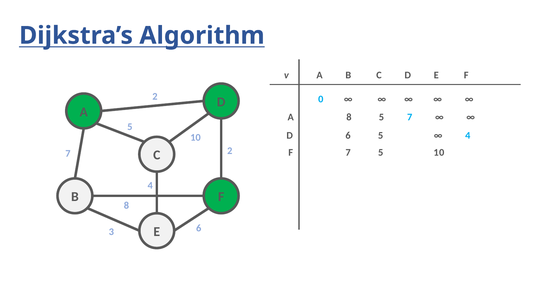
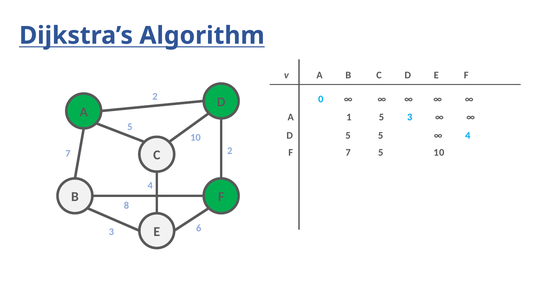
A 8: 8 -> 1
5 7: 7 -> 3
D 6: 6 -> 5
